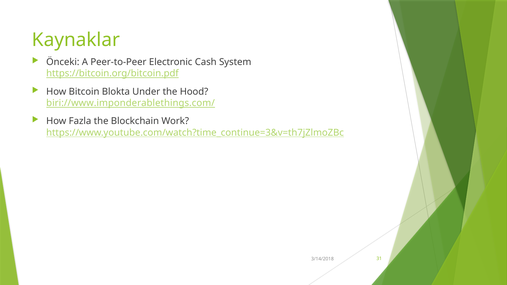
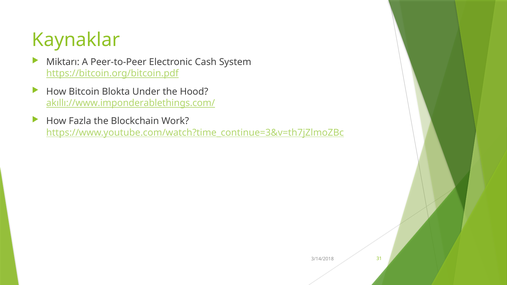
Önceki: Önceki -> Miktarı
biri://www.imponderablethings.com/: biri://www.imponderablethings.com/ -> akıllı://www.imponderablethings.com/
